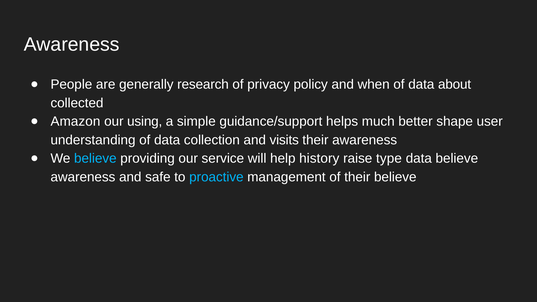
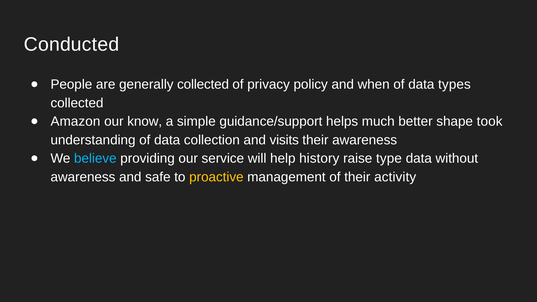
Awareness at (72, 44): Awareness -> Conducted
generally research: research -> collected
about: about -> types
using: using -> know
user: user -> took
data believe: believe -> without
proactive colour: light blue -> yellow
their believe: believe -> activity
